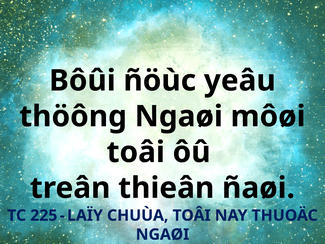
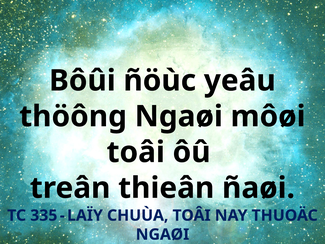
225: 225 -> 335
